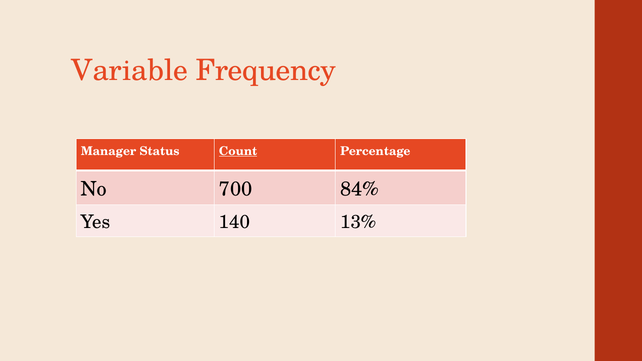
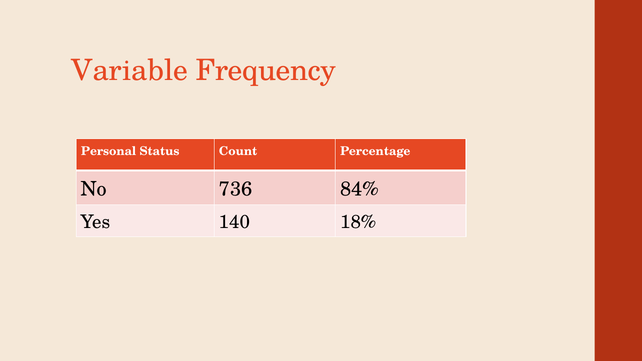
Manager: Manager -> Personal
Count underline: present -> none
700: 700 -> 736
13%: 13% -> 18%
